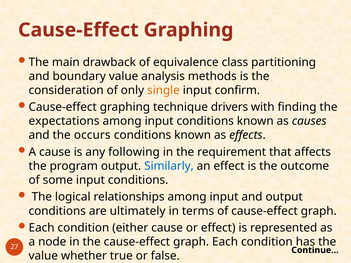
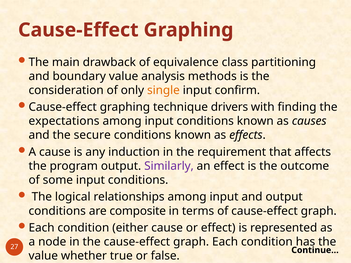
occurs: occurs -> secure
following: following -> induction
Similarly colour: blue -> purple
ultimately: ultimately -> composite
